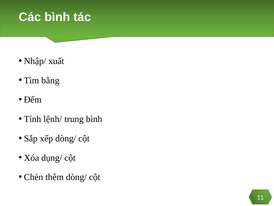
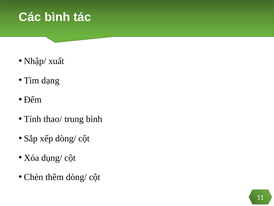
bằng: bằng -> dạng
lệnh/: lệnh/ -> thao/
